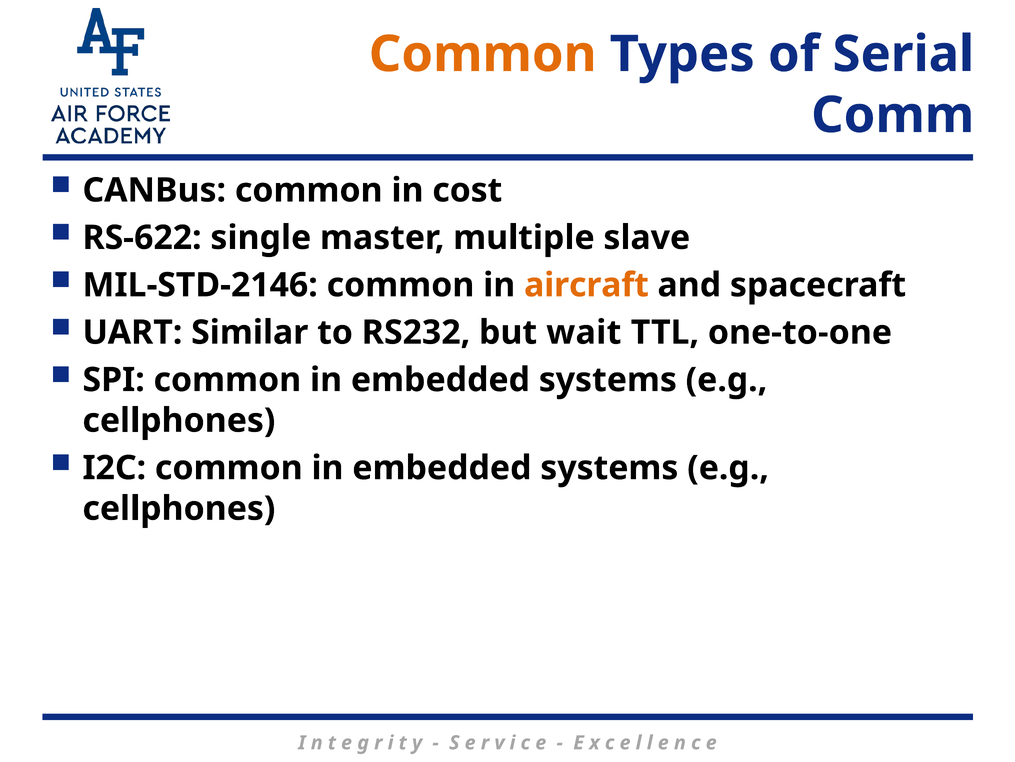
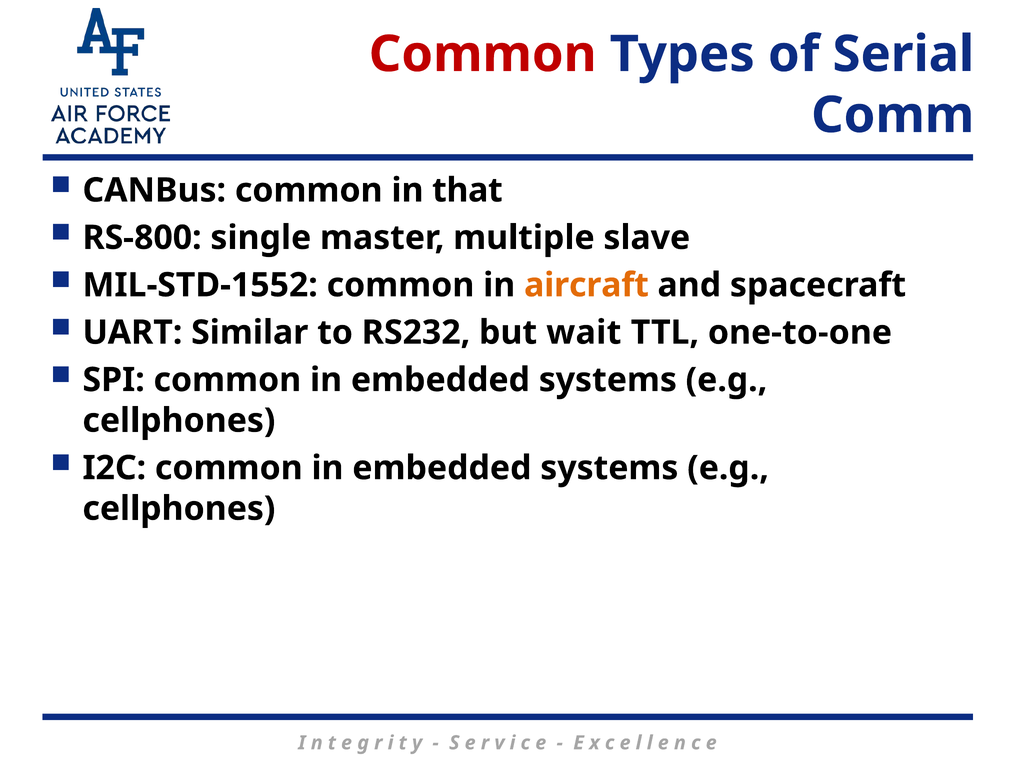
Common at (483, 54) colour: orange -> red
cost: cost -> that
RS-622: RS-622 -> RS-800
MIL-STD-2146: MIL-STD-2146 -> MIL-STD-1552
